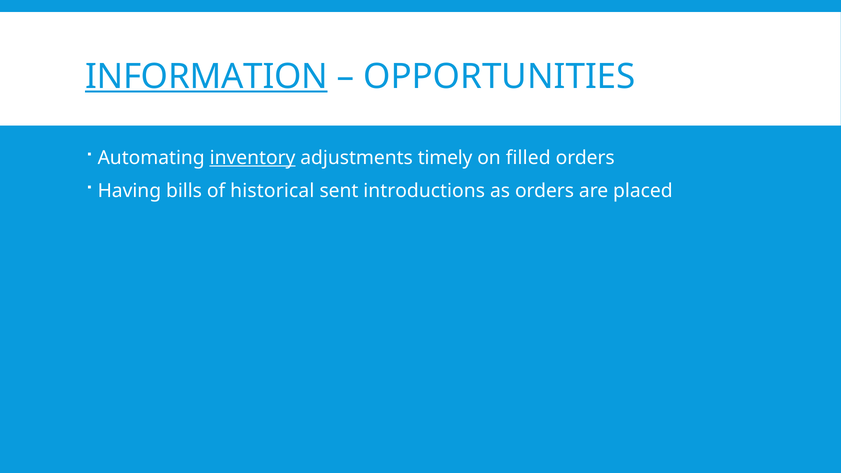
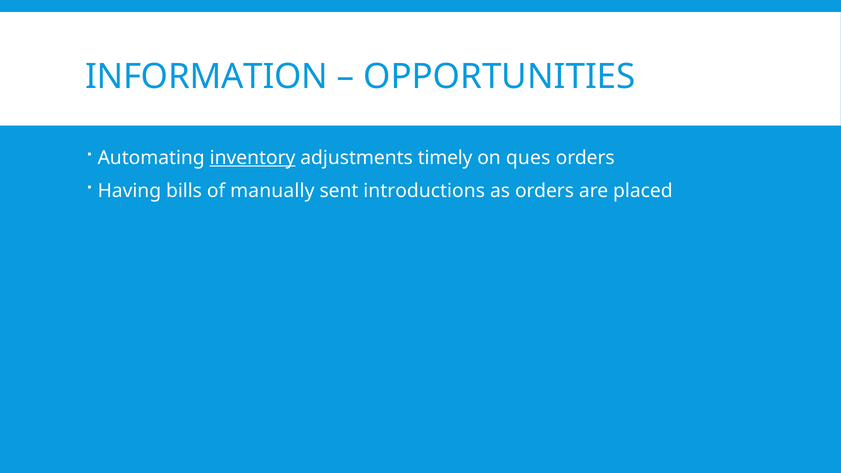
INFORMATION underline: present -> none
filled: filled -> ques
historical: historical -> manually
